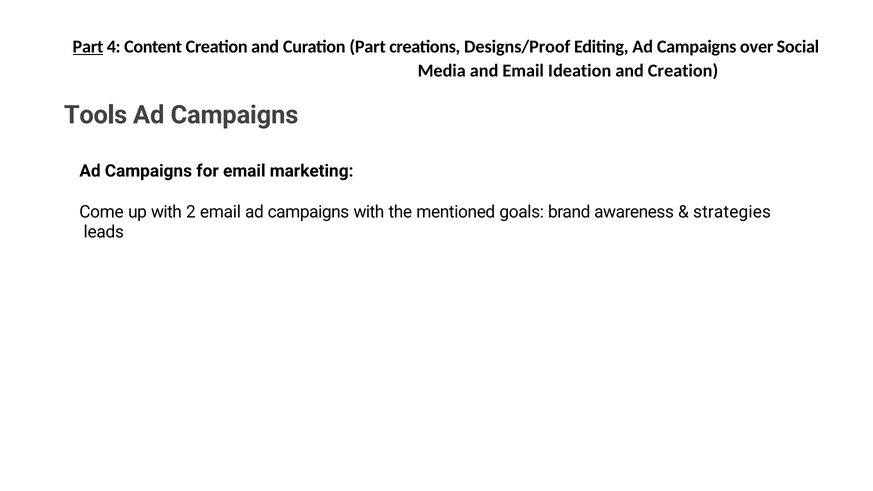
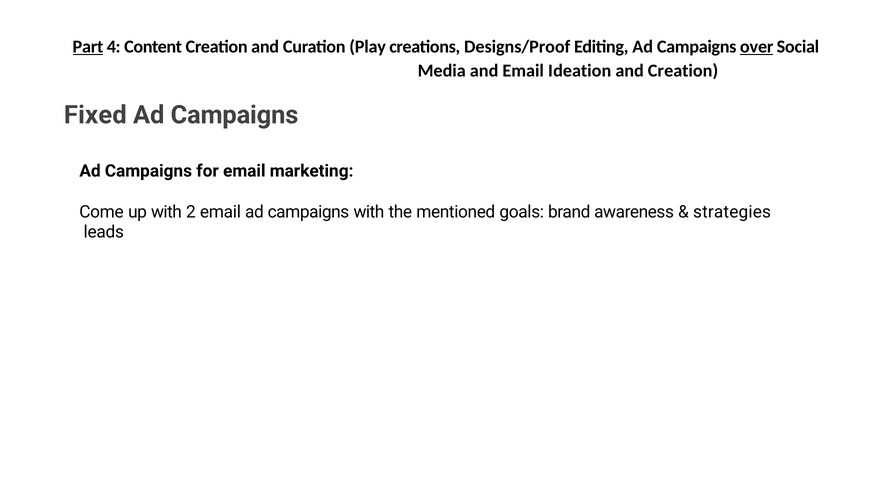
Curation Part: Part -> Play
over underline: none -> present
Tools: Tools -> Fixed
